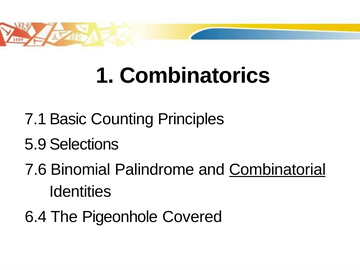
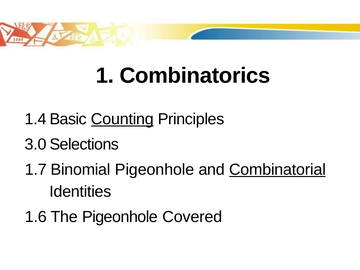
7.1: 7.1 -> 1.4
Counting underline: none -> present
5.9: 5.9 -> 3.0
7.6: 7.6 -> 1.7
Binomial Palindrome: Palindrome -> Pigeonhole
6.4: 6.4 -> 1.6
